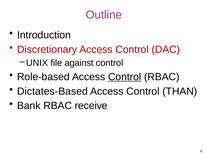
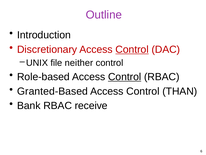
Control at (132, 49) underline: none -> present
against: against -> neither
Dictates-Based: Dictates-Based -> Granted-Based
